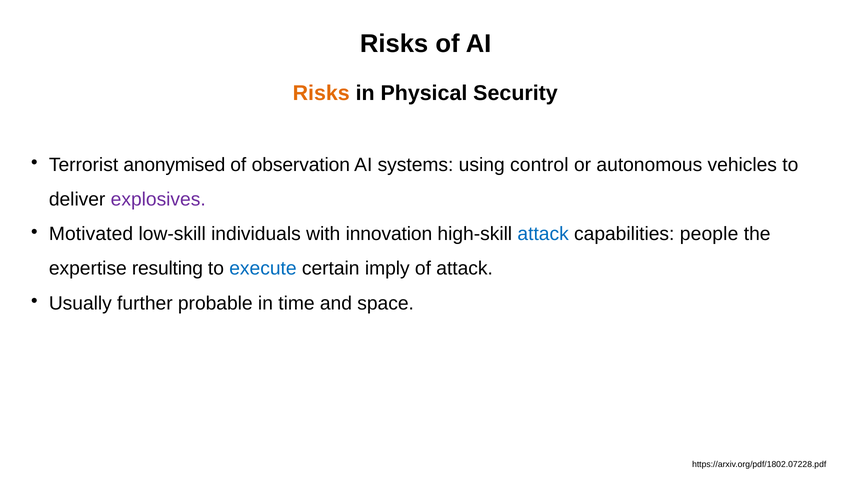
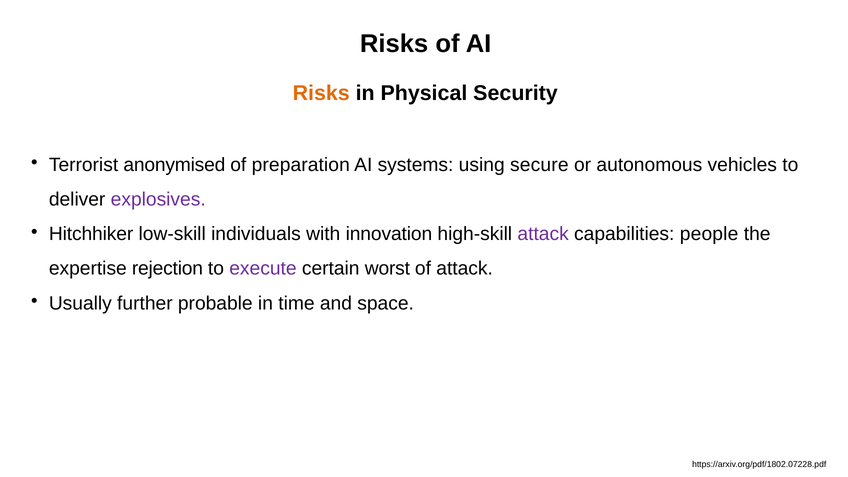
observation: observation -> preparation
control: control -> secure
Motivated: Motivated -> Hitchhiker
attack at (543, 234) colour: blue -> purple
resulting: resulting -> rejection
execute colour: blue -> purple
imply: imply -> worst
